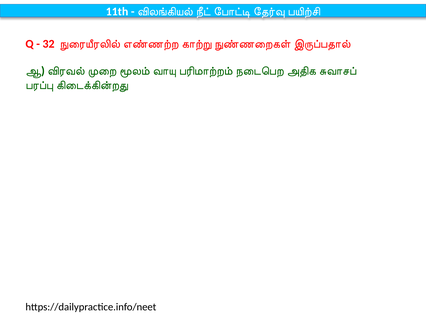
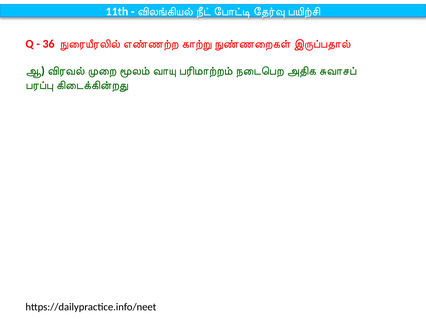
32: 32 -> 36
